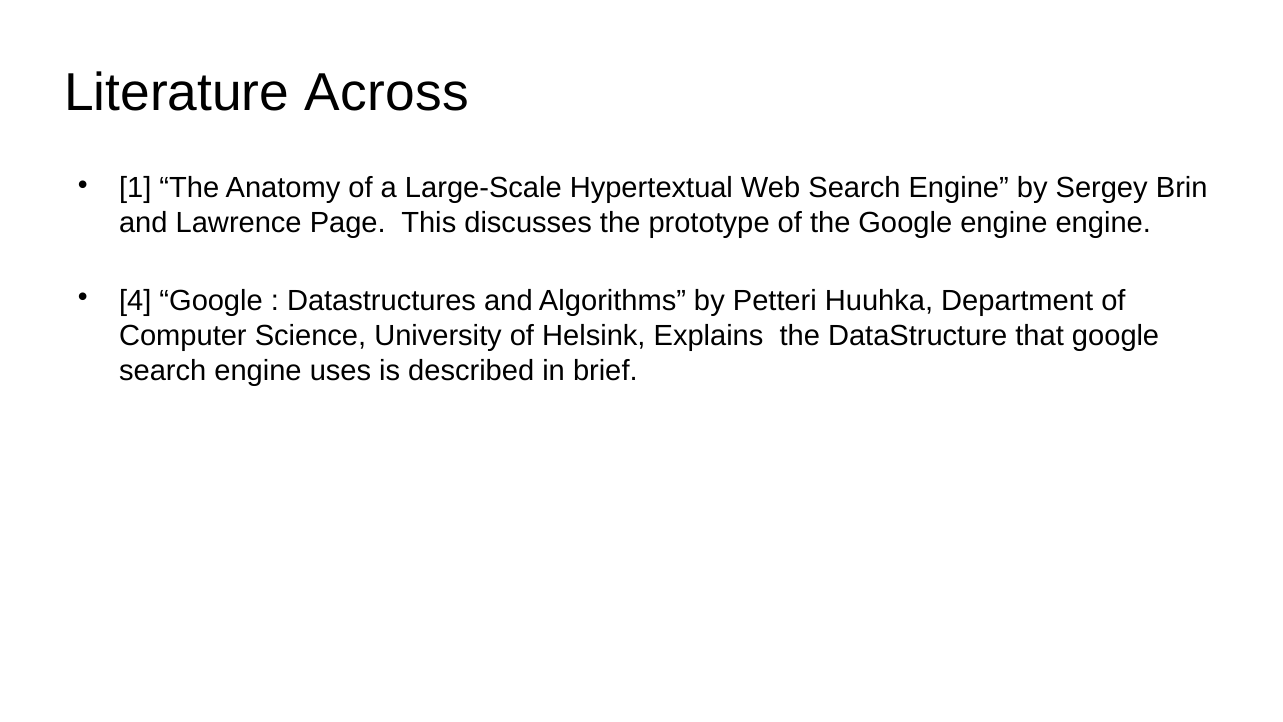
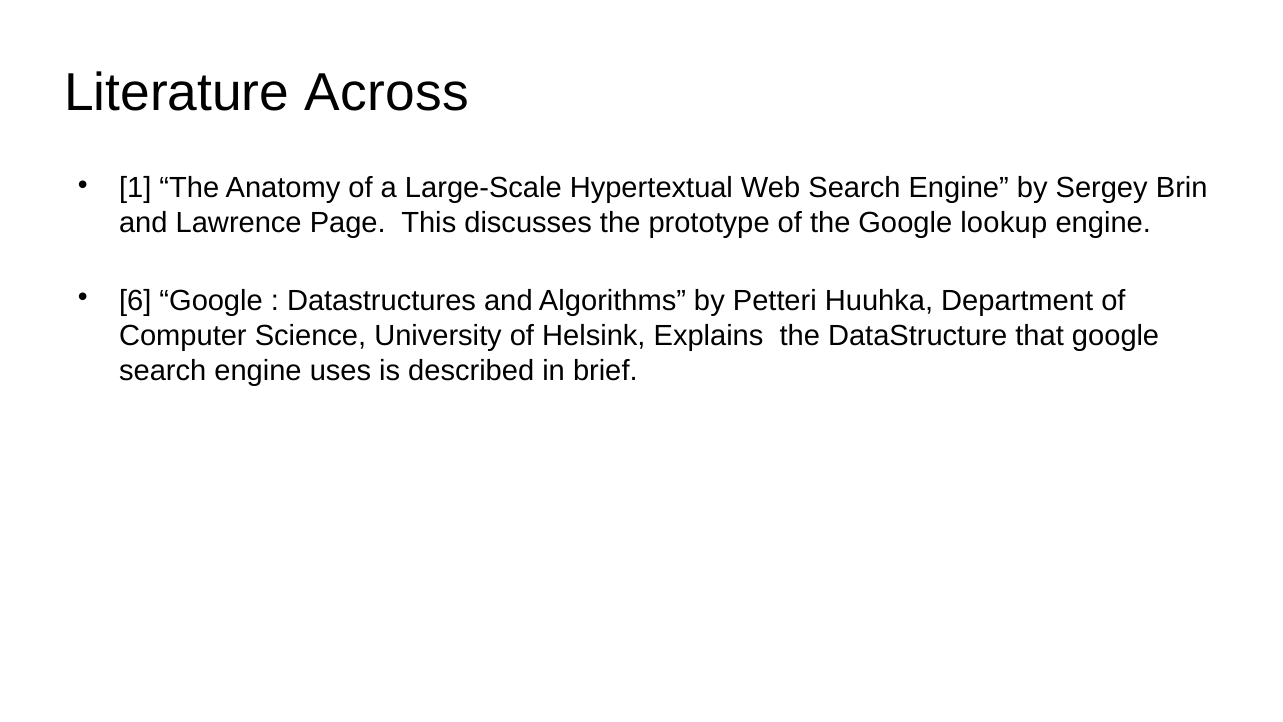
Google engine: engine -> lookup
4: 4 -> 6
